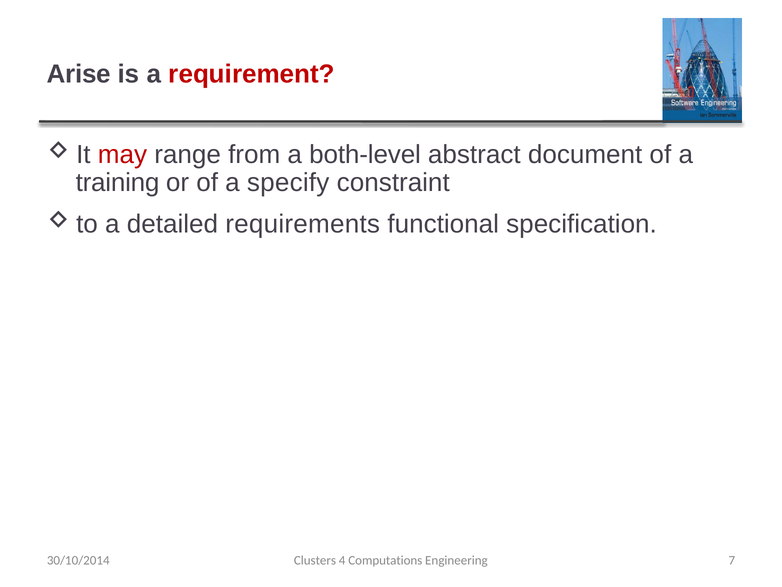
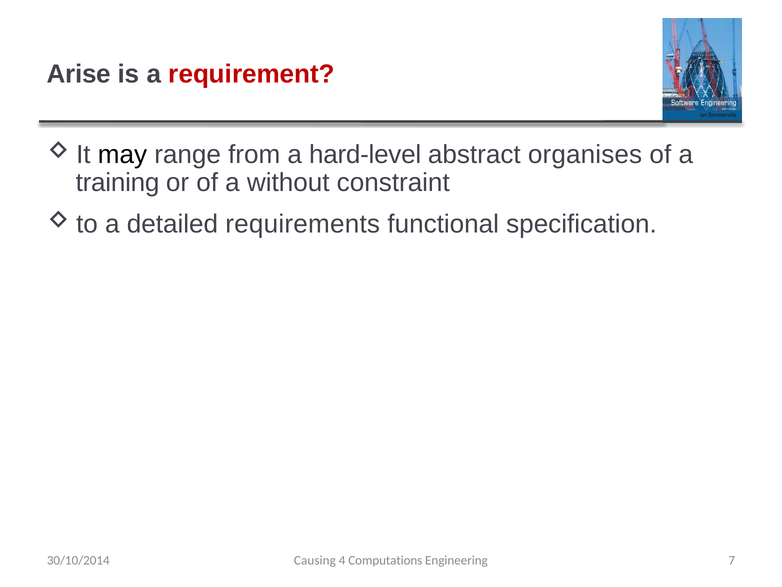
may colour: red -> black
both-level: both-level -> hard-level
document: document -> organises
specify: specify -> without
Clusters: Clusters -> Causing
